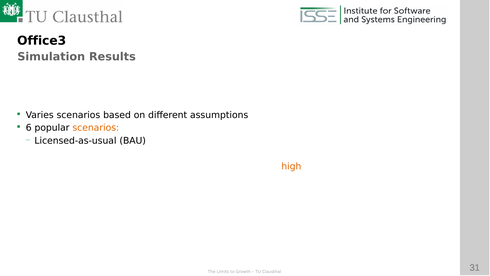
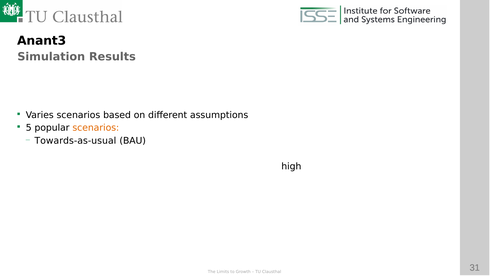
Office3: Office3 -> Anant3
6: 6 -> 5
Licensed-as-usual: Licensed-as-usual -> Towards-as-usual
high colour: orange -> black
